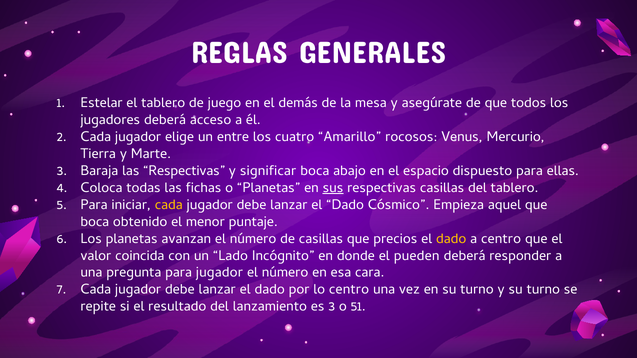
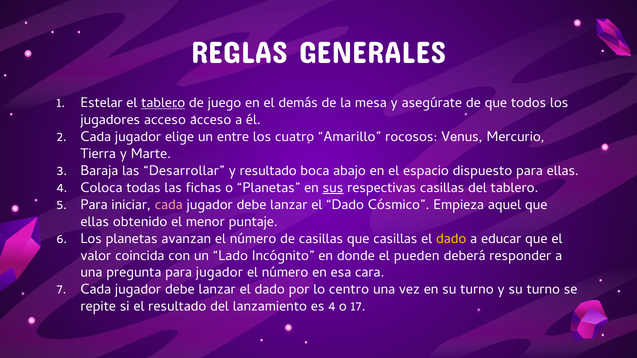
tablero at (163, 103) underline: none -> present
jugadores deberá: deberá -> acceso
las Respectivas: Respectivas -> Desarrollar
y significar: significar -> resultado
cada at (169, 205) colour: yellow -> pink
boca at (95, 222): boca -> ellas
que precios: precios -> casillas
a centro: centro -> educar
es 3: 3 -> 4
51: 51 -> 17
